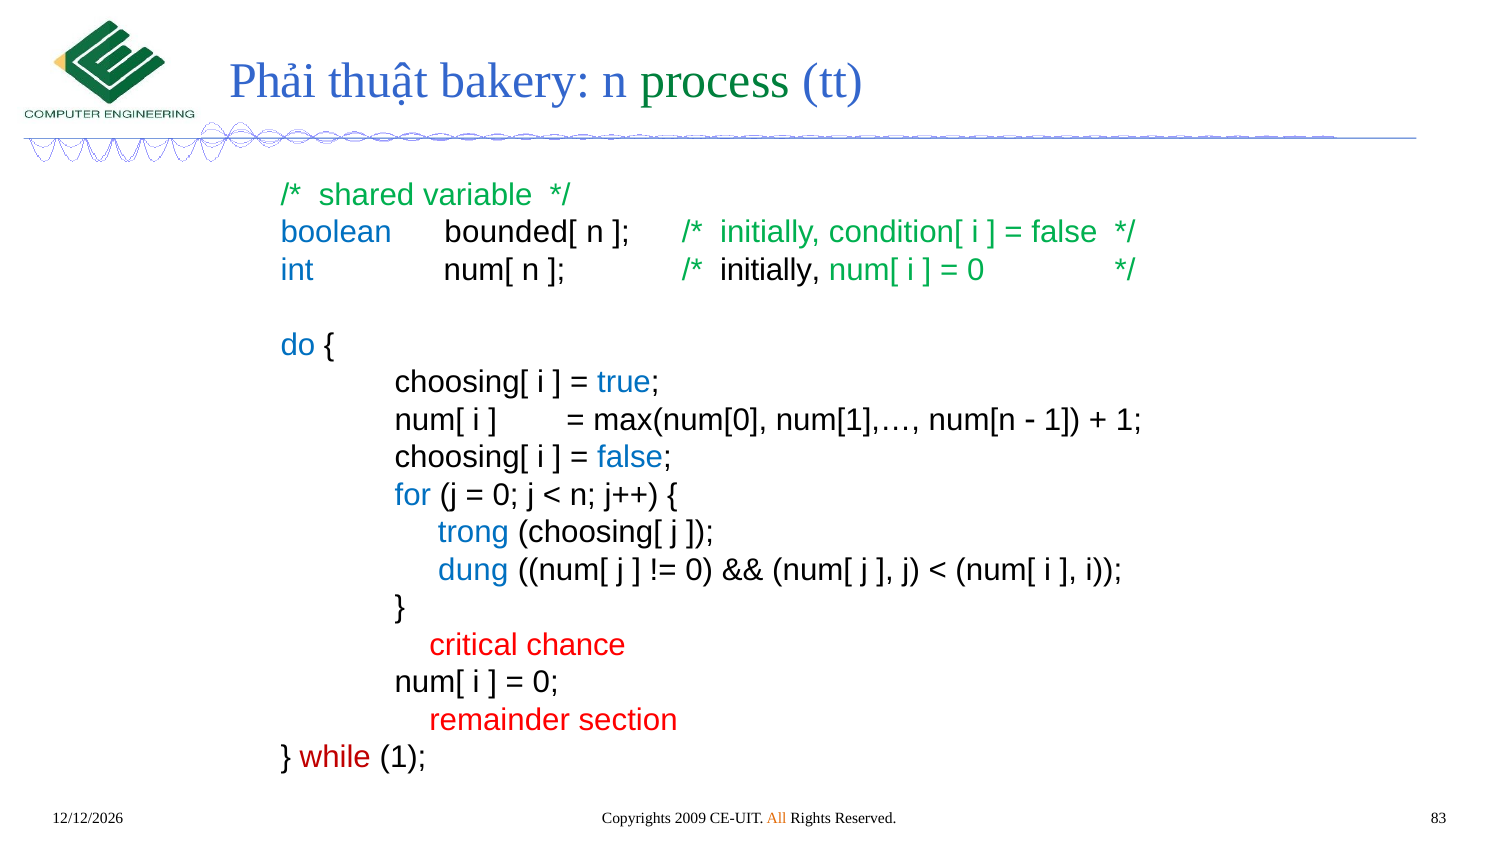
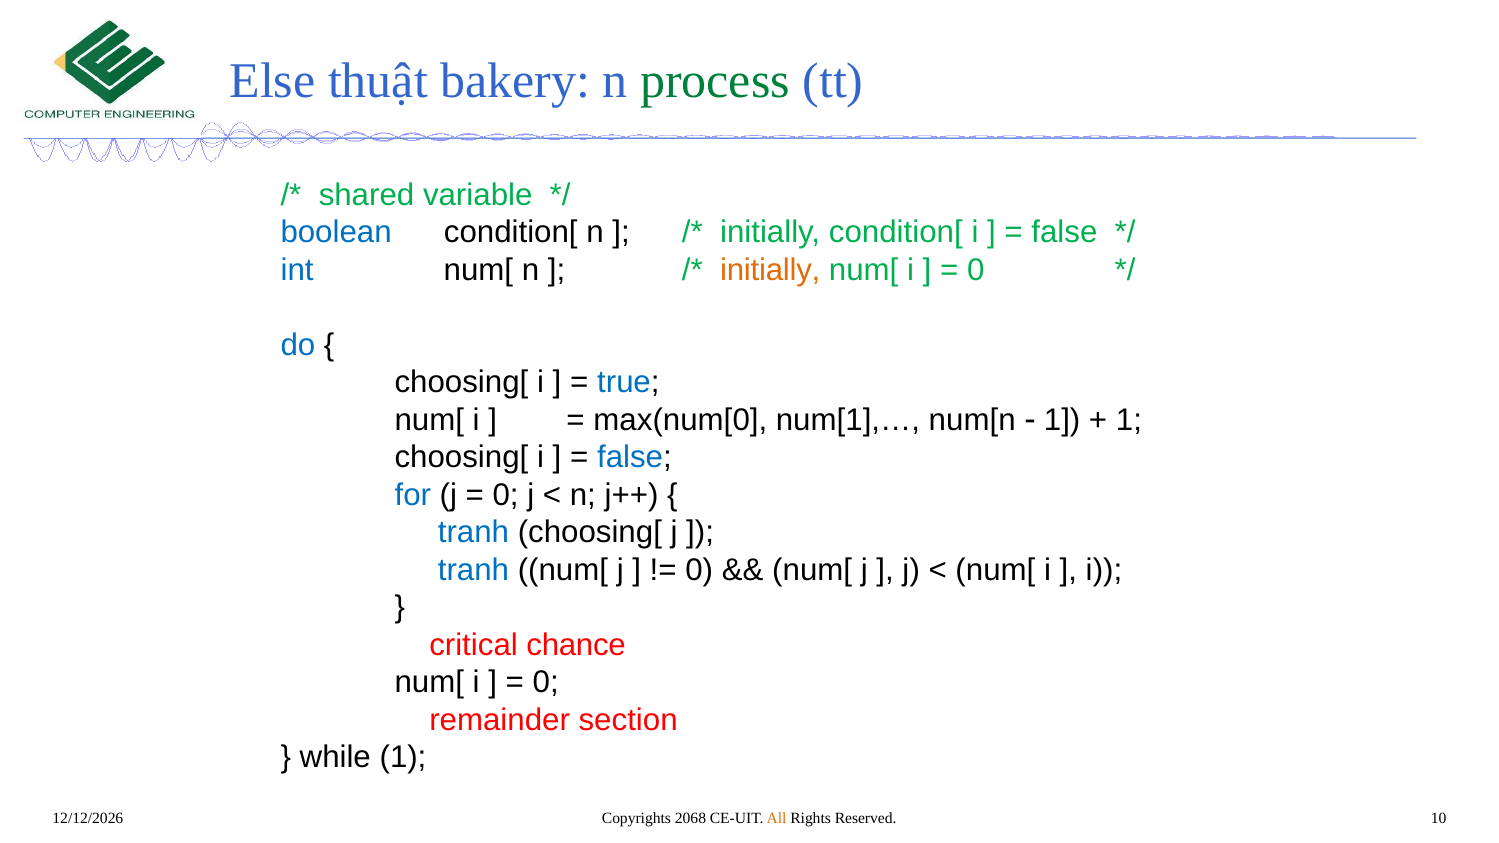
Phải: Phải -> Else
boolean bounded[: bounded[ -> condition[
initially at (770, 270) colour: black -> orange
trong at (473, 532): trong -> tranh
dung at (473, 570): dung -> tranh
while colour: red -> black
2009: 2009 -> 2068
83: 83 -> 10
